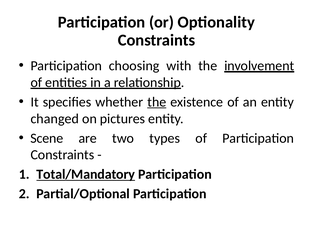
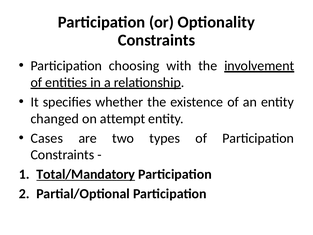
the at (157, 102) underline: present -> none
pictures: pictures -> attempt
Scene: Scene -> Cases
